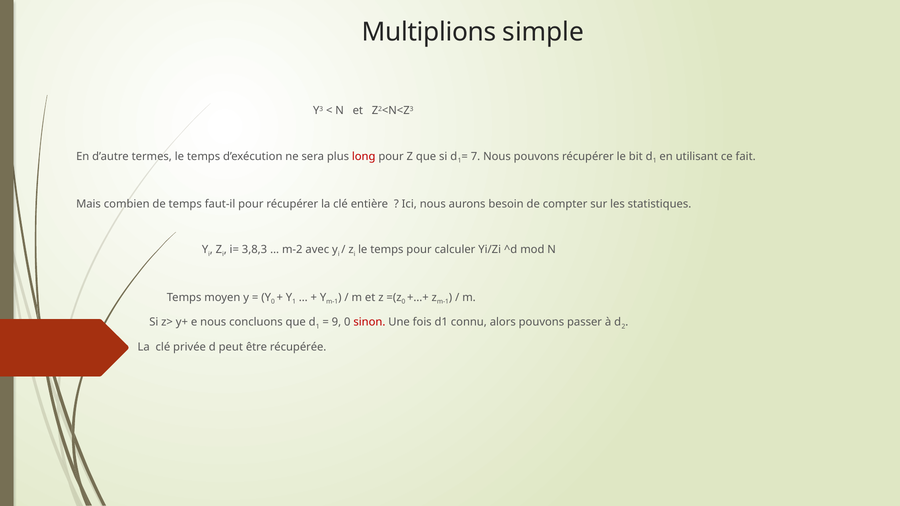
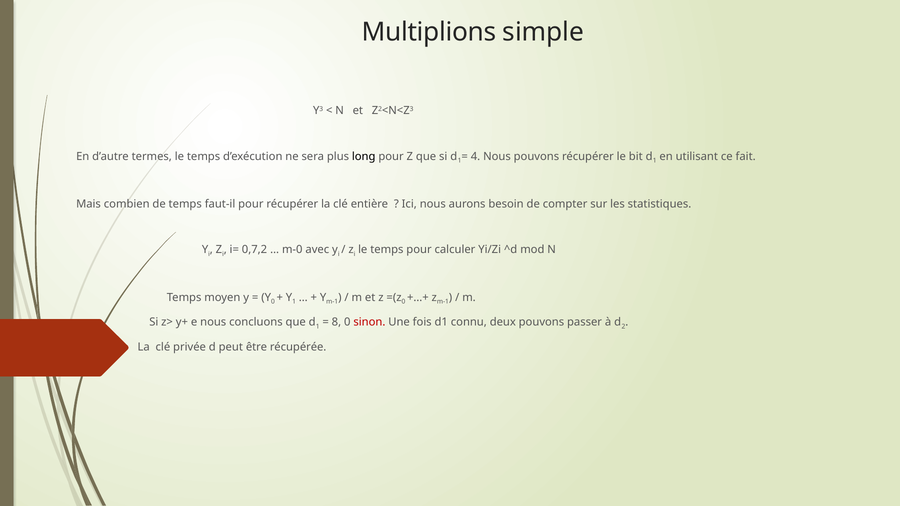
long colour: red -> black
7: 7 -> 4
3,8,3: 3,8,3 -> 0,7,2
m-2: m-2 -> m-0
9: 9 -> 8
alors: alors -> deux
